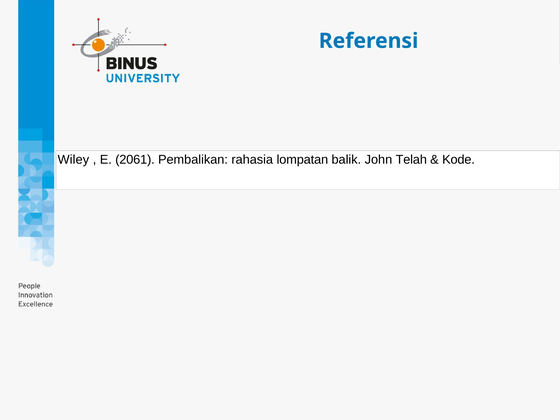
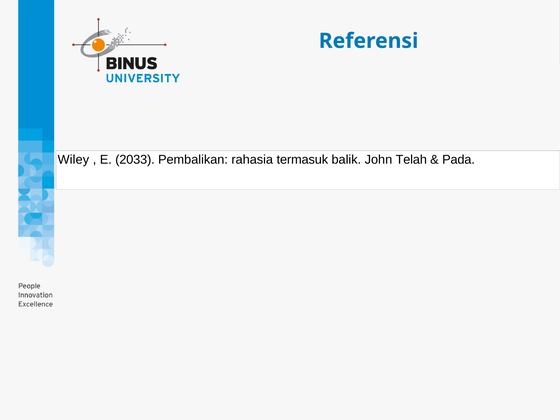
2061: 2061 -> 2033
lompatan: lompatan -> termasuk
Kode: Kode -> Pada
